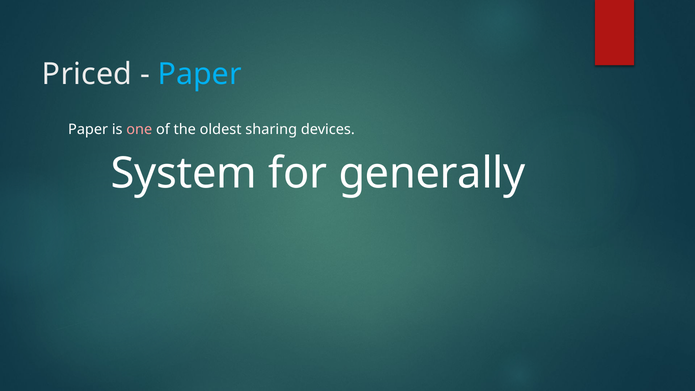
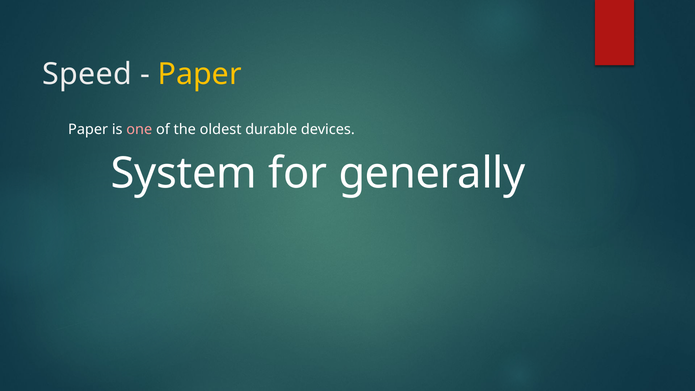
Priced: Priced -> Speed
Paper at (200, 74) colour: light blue -> yellow
sharing: sharing -> durable
